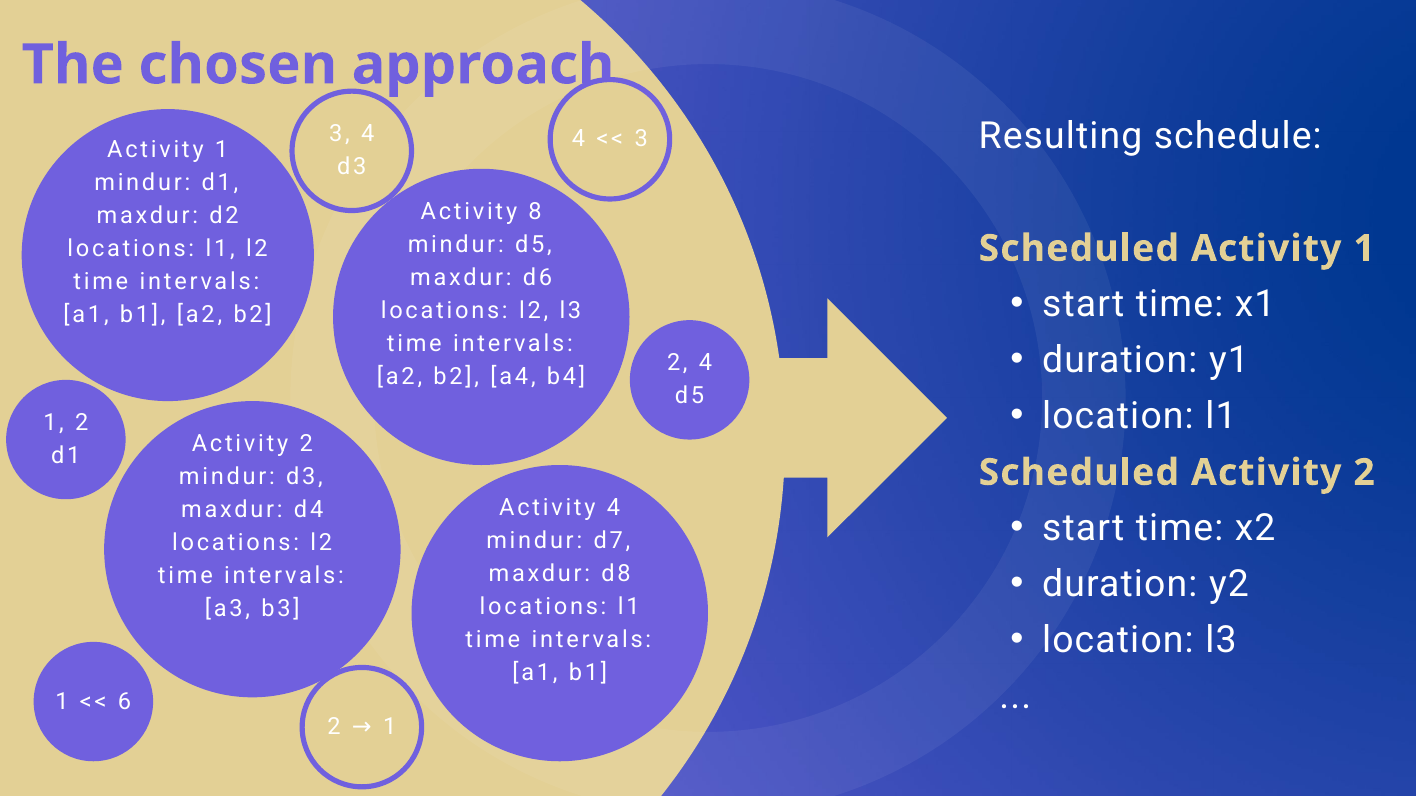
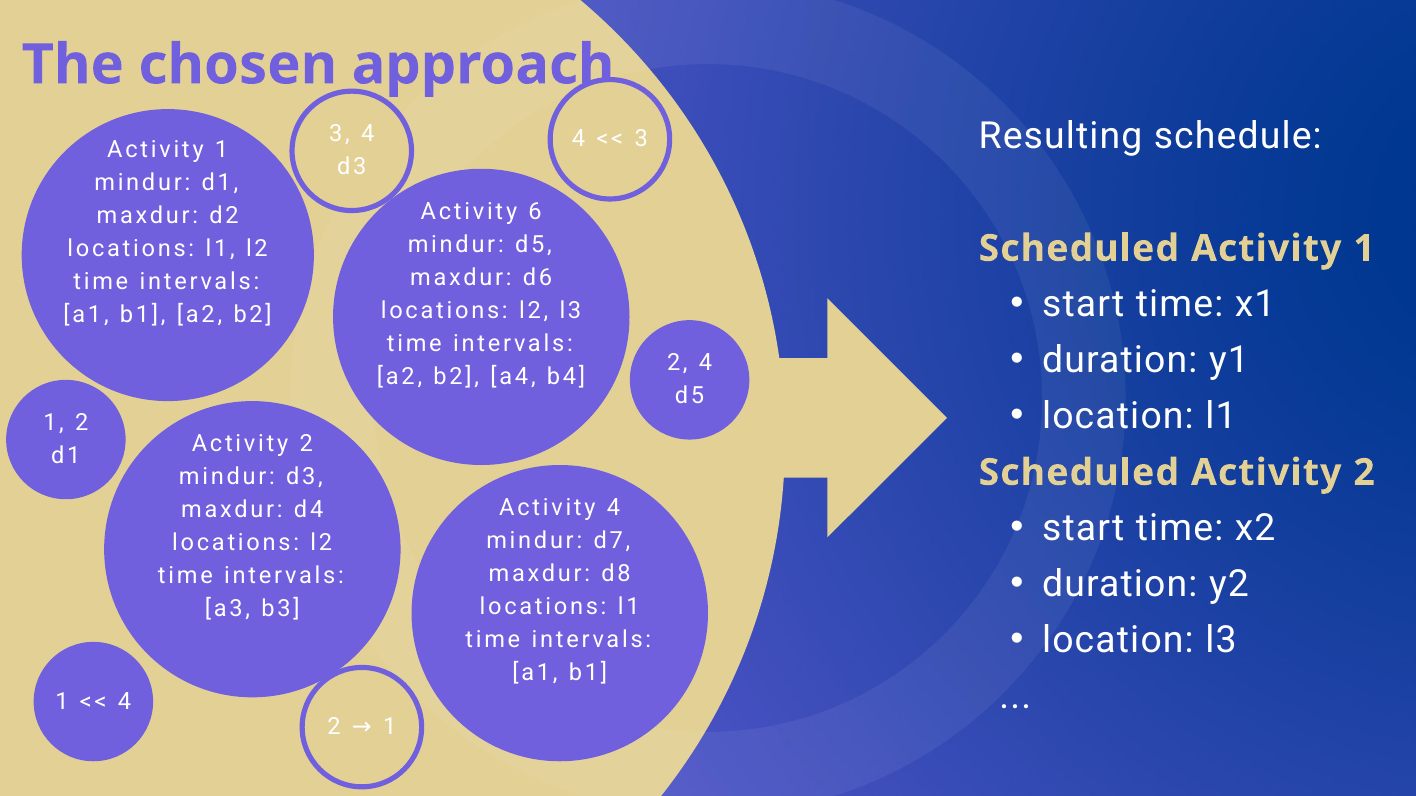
8: 8 -> 6
6 at (125, 702): 6 -> 4
